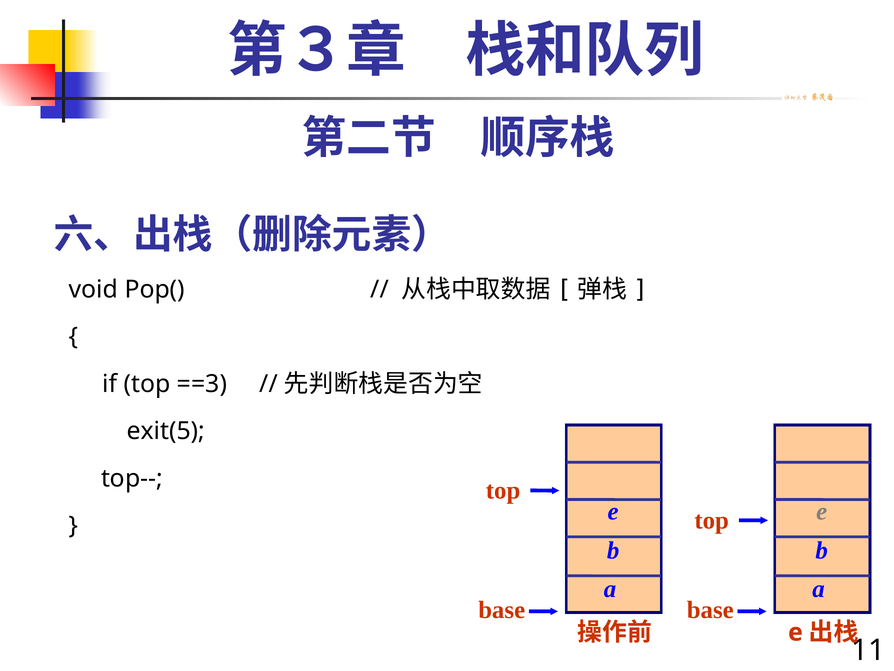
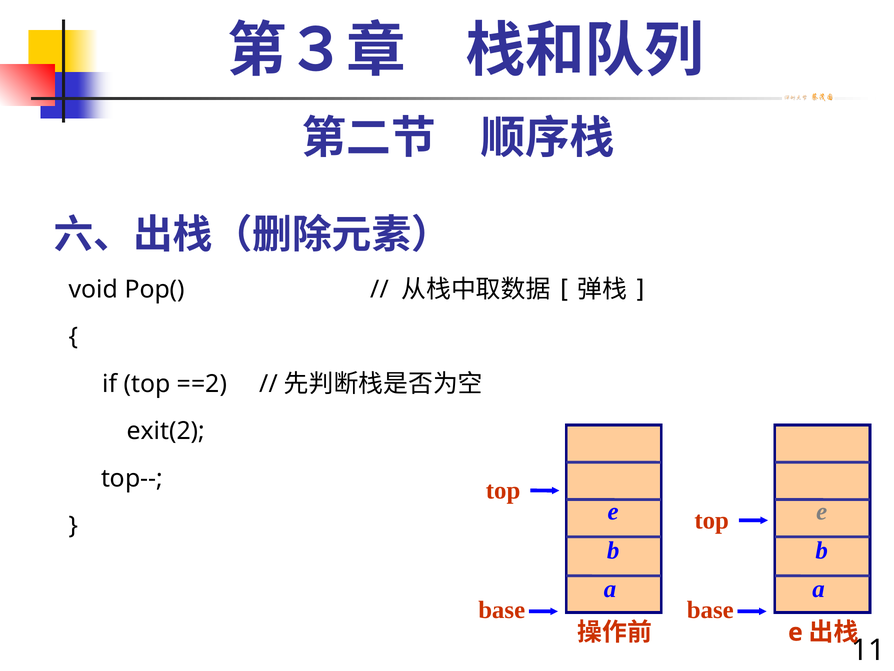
==3: ==3 -> ==2
exit(5: exit(5 -> exit(2
